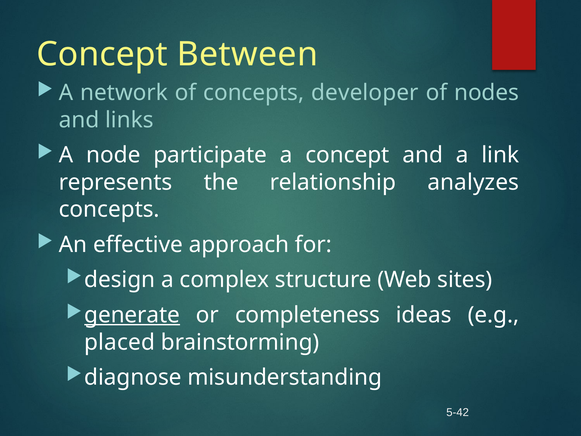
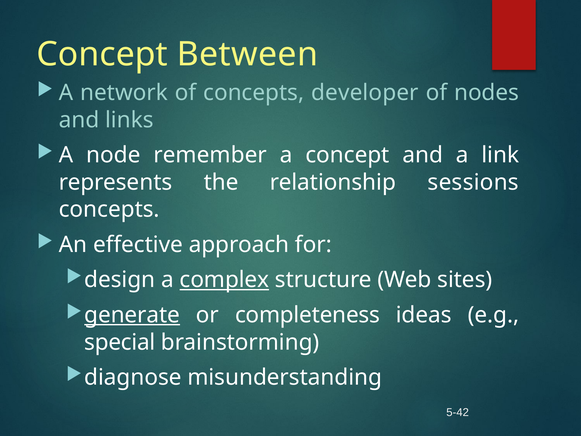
participate: participate -> remember
analyzes: analyzes -> sessions
complex underline: none -> present
placed: placed -> special
